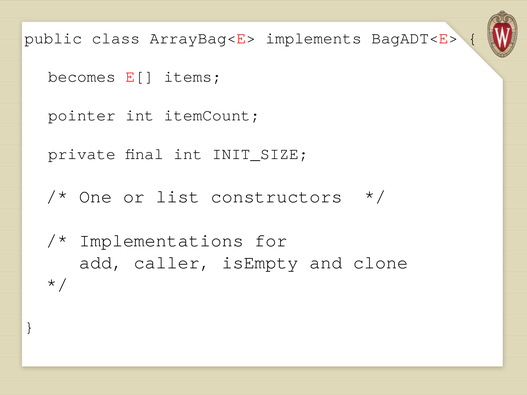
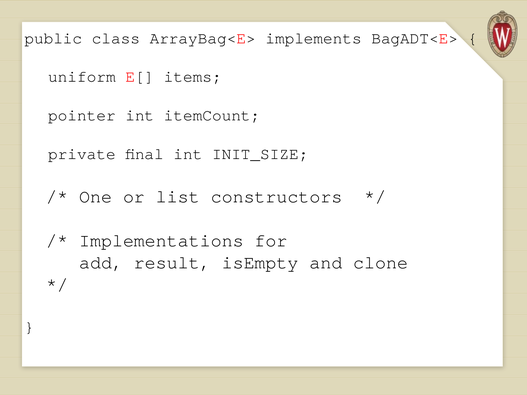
becomes: becomes -> uniform
caller: caller -> result
